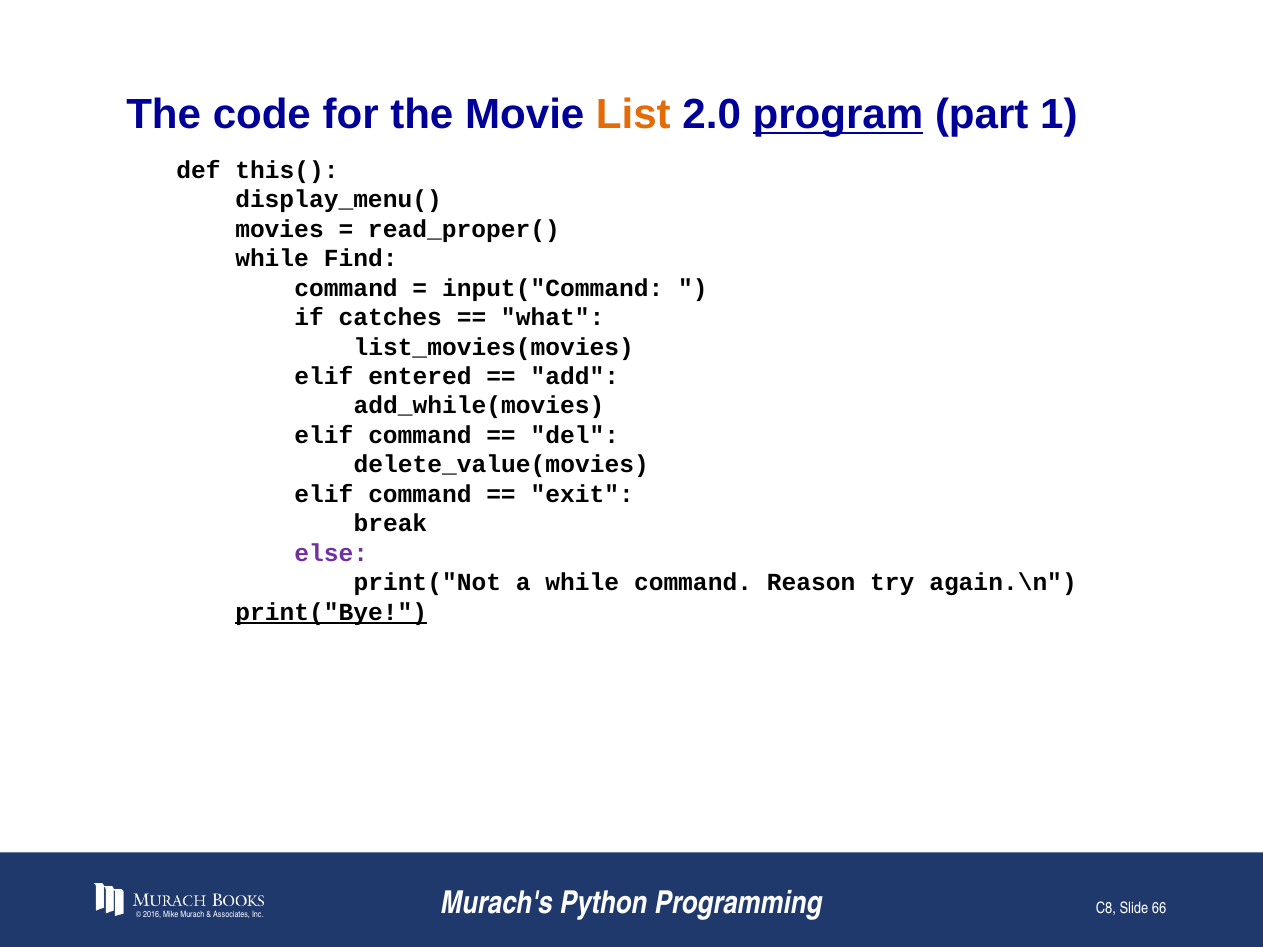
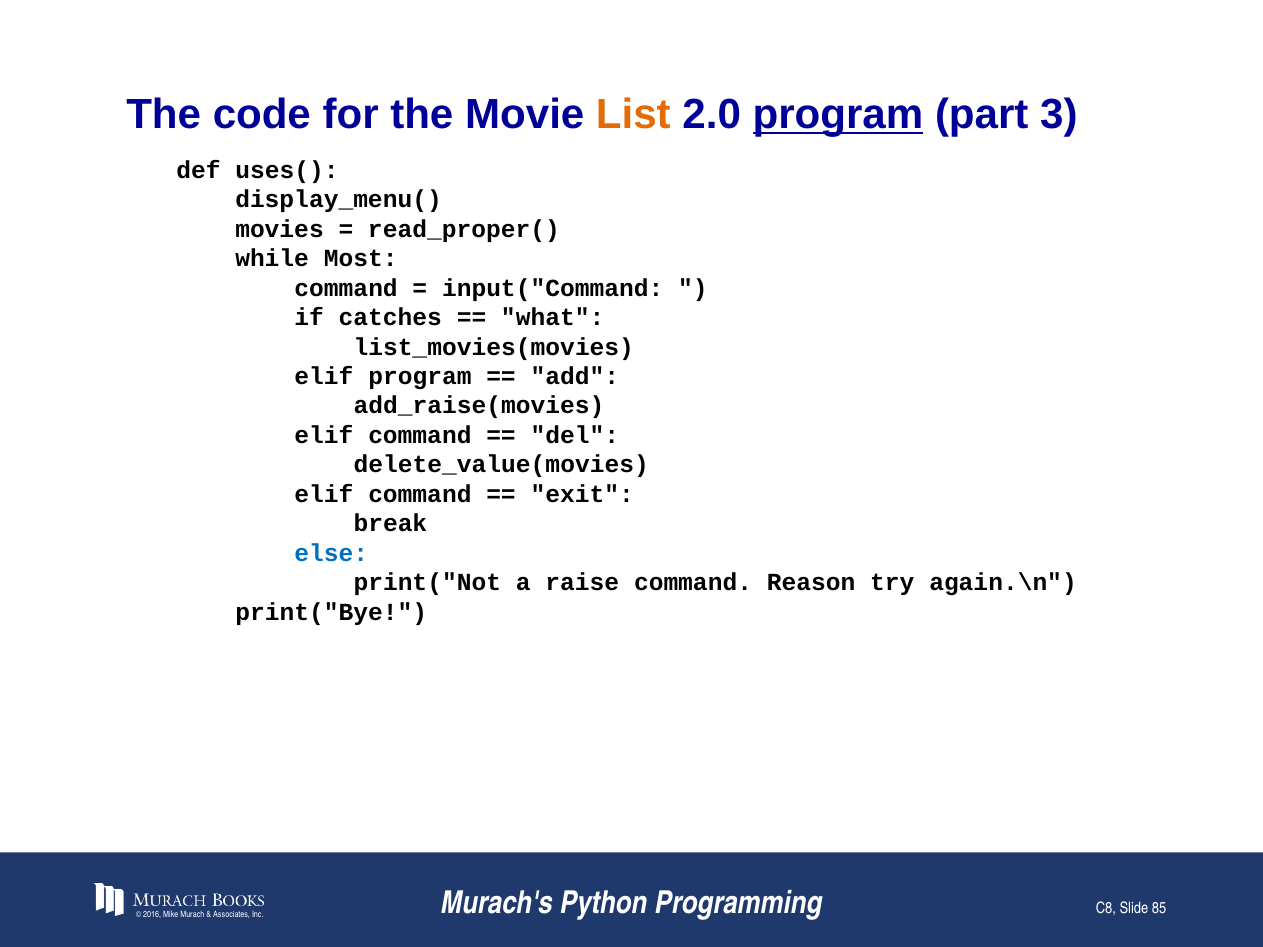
1: 1 -> 3
this(: this( -> uses(
Find: Find -> Most
elif entered: entered -> program
add_while(movies: add_while(movies -> add_raise(movies
else colour: purple -> blue
a while: while -> raise
print("Bye underline: present -> none
66: 66 -> 85
